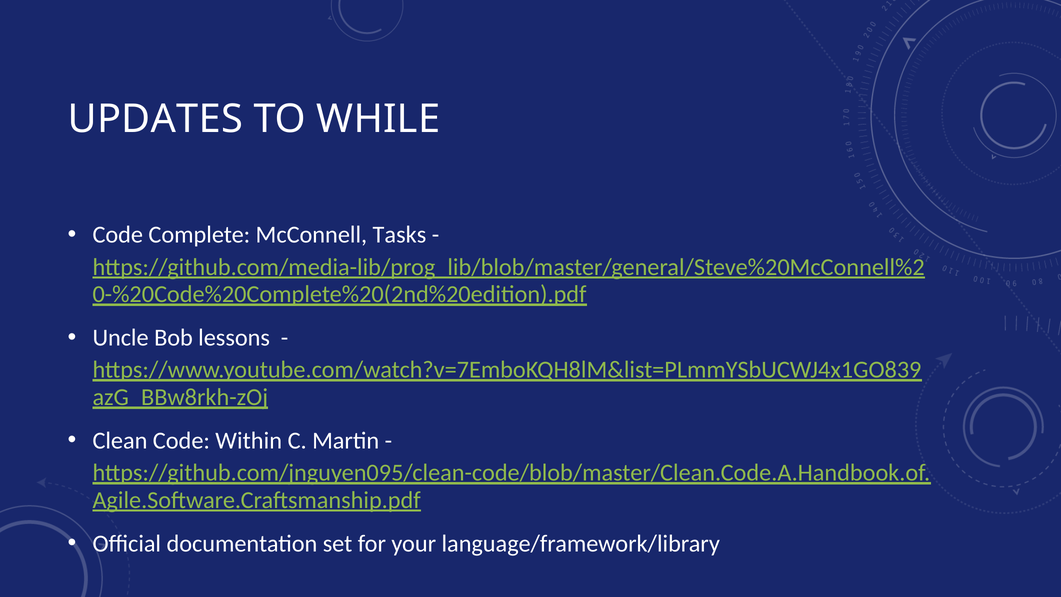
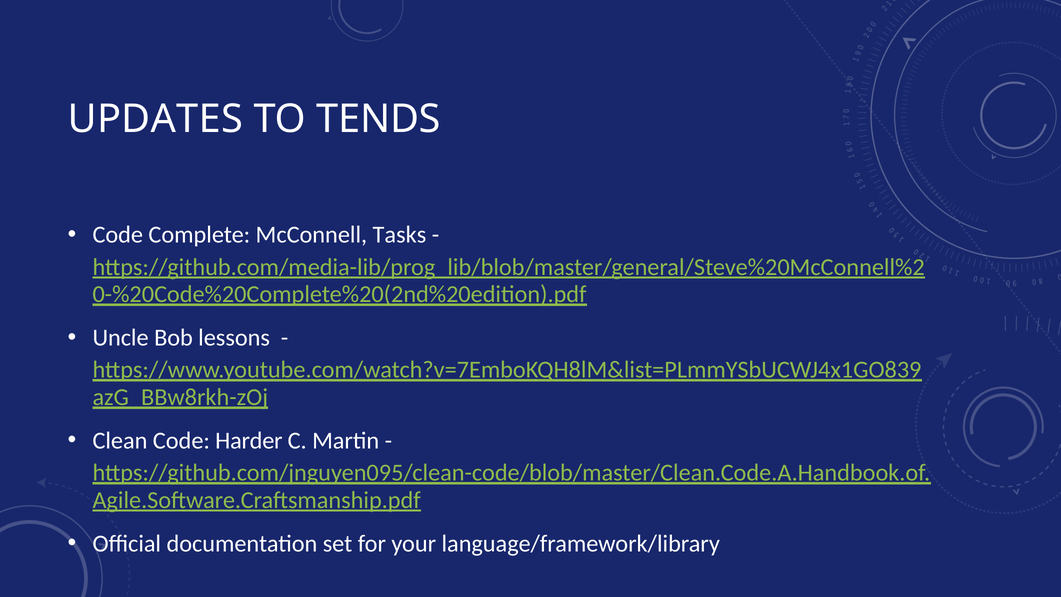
WHILE: WHILE -> TENDS
Within: Within -> Harder
